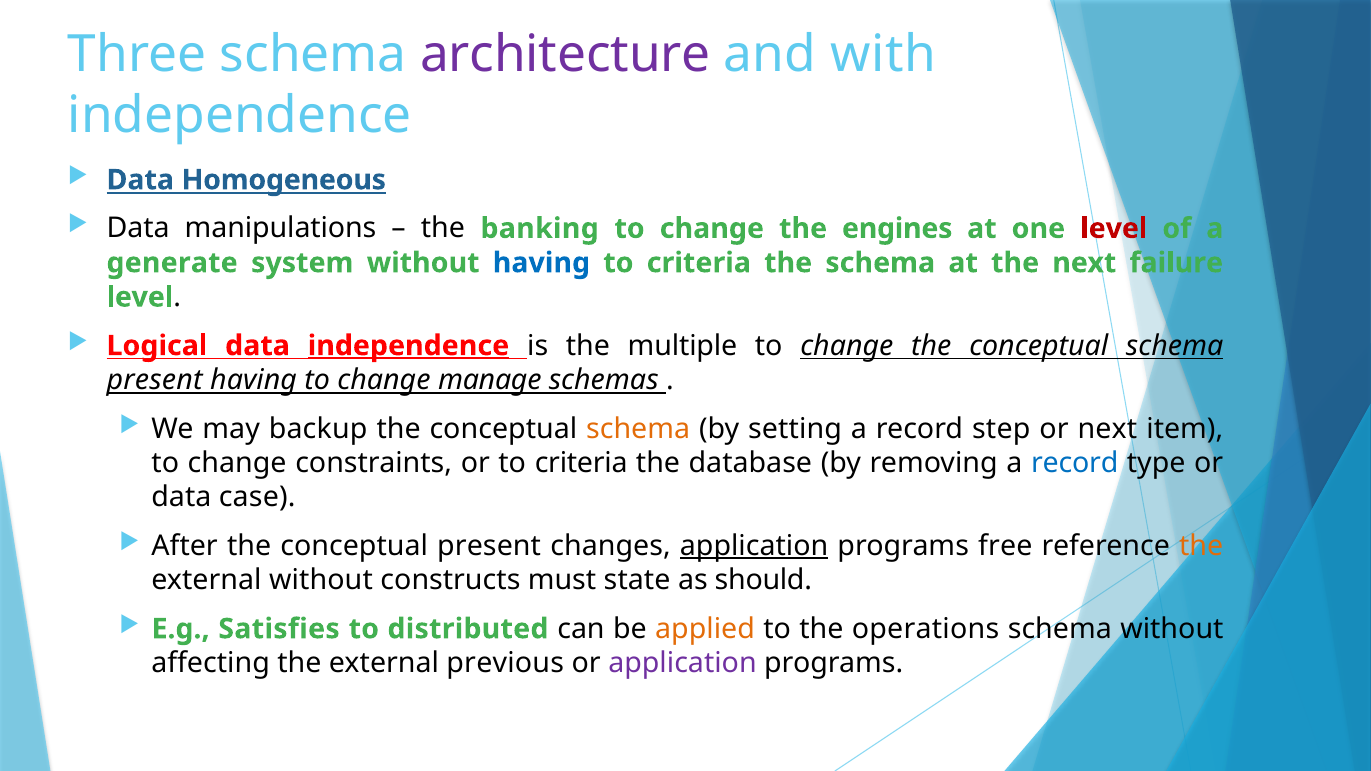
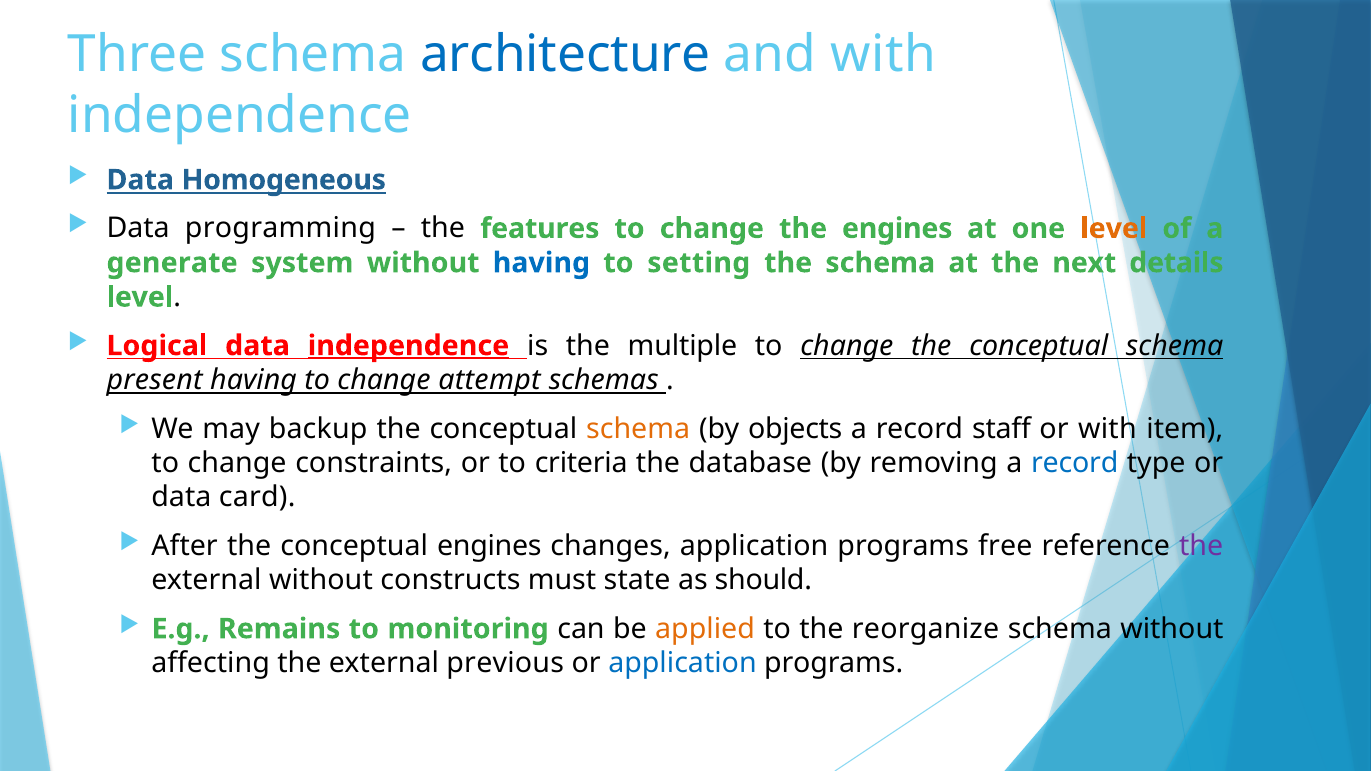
architecture colour: purple -> blue
manipulations: manipulations -> programming
banking: banking -> features
level at (1114, 229) colour: red -> orange
criteria at (699, 263): criteria -> setting
failure: failure -> details
manage: manage -> attempt
setting: setting -> objects
step: step -> staff
or next: next -> with
case: case -> card
conceptual present: present -> engines
application at (754, 546) underline: present -> none
the at (1201, 546) colour: orange -> purple
Satisfies: Satisfies -> Remains
distributed: distributed -> monitoring
operations: operations -> reorganize
application at (682, 663) colour: purple -> blue
